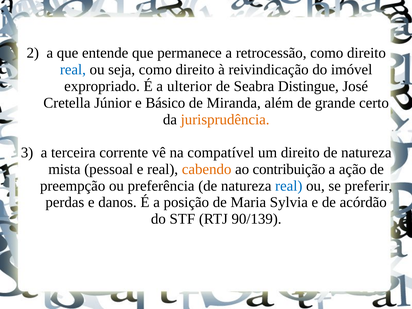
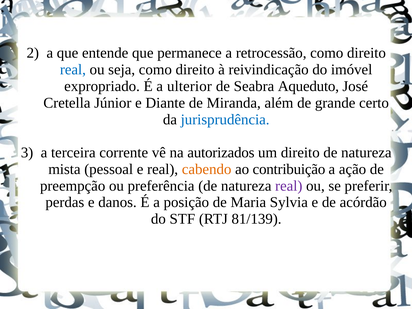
Distingue: Distingue -> Aqueduto
Básico: Básico -> Diante
jurisprudência colour: orange -> blue
compatível: compatível -> autorizados
real at (289, 186) colour: blue -> purple
90/139: 90/139 -> 81/139
